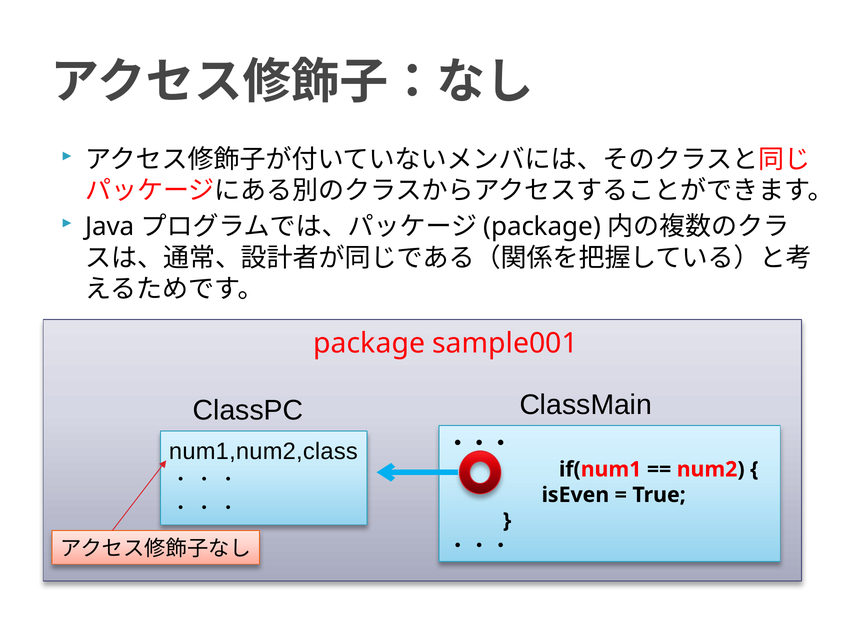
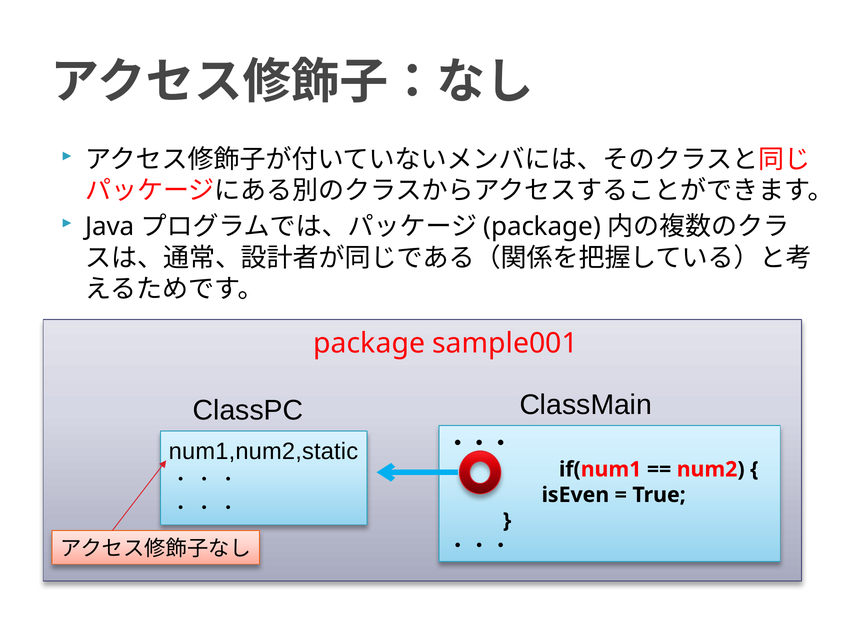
num1,num2,class: num1,num2,class -> num1,num2,static
